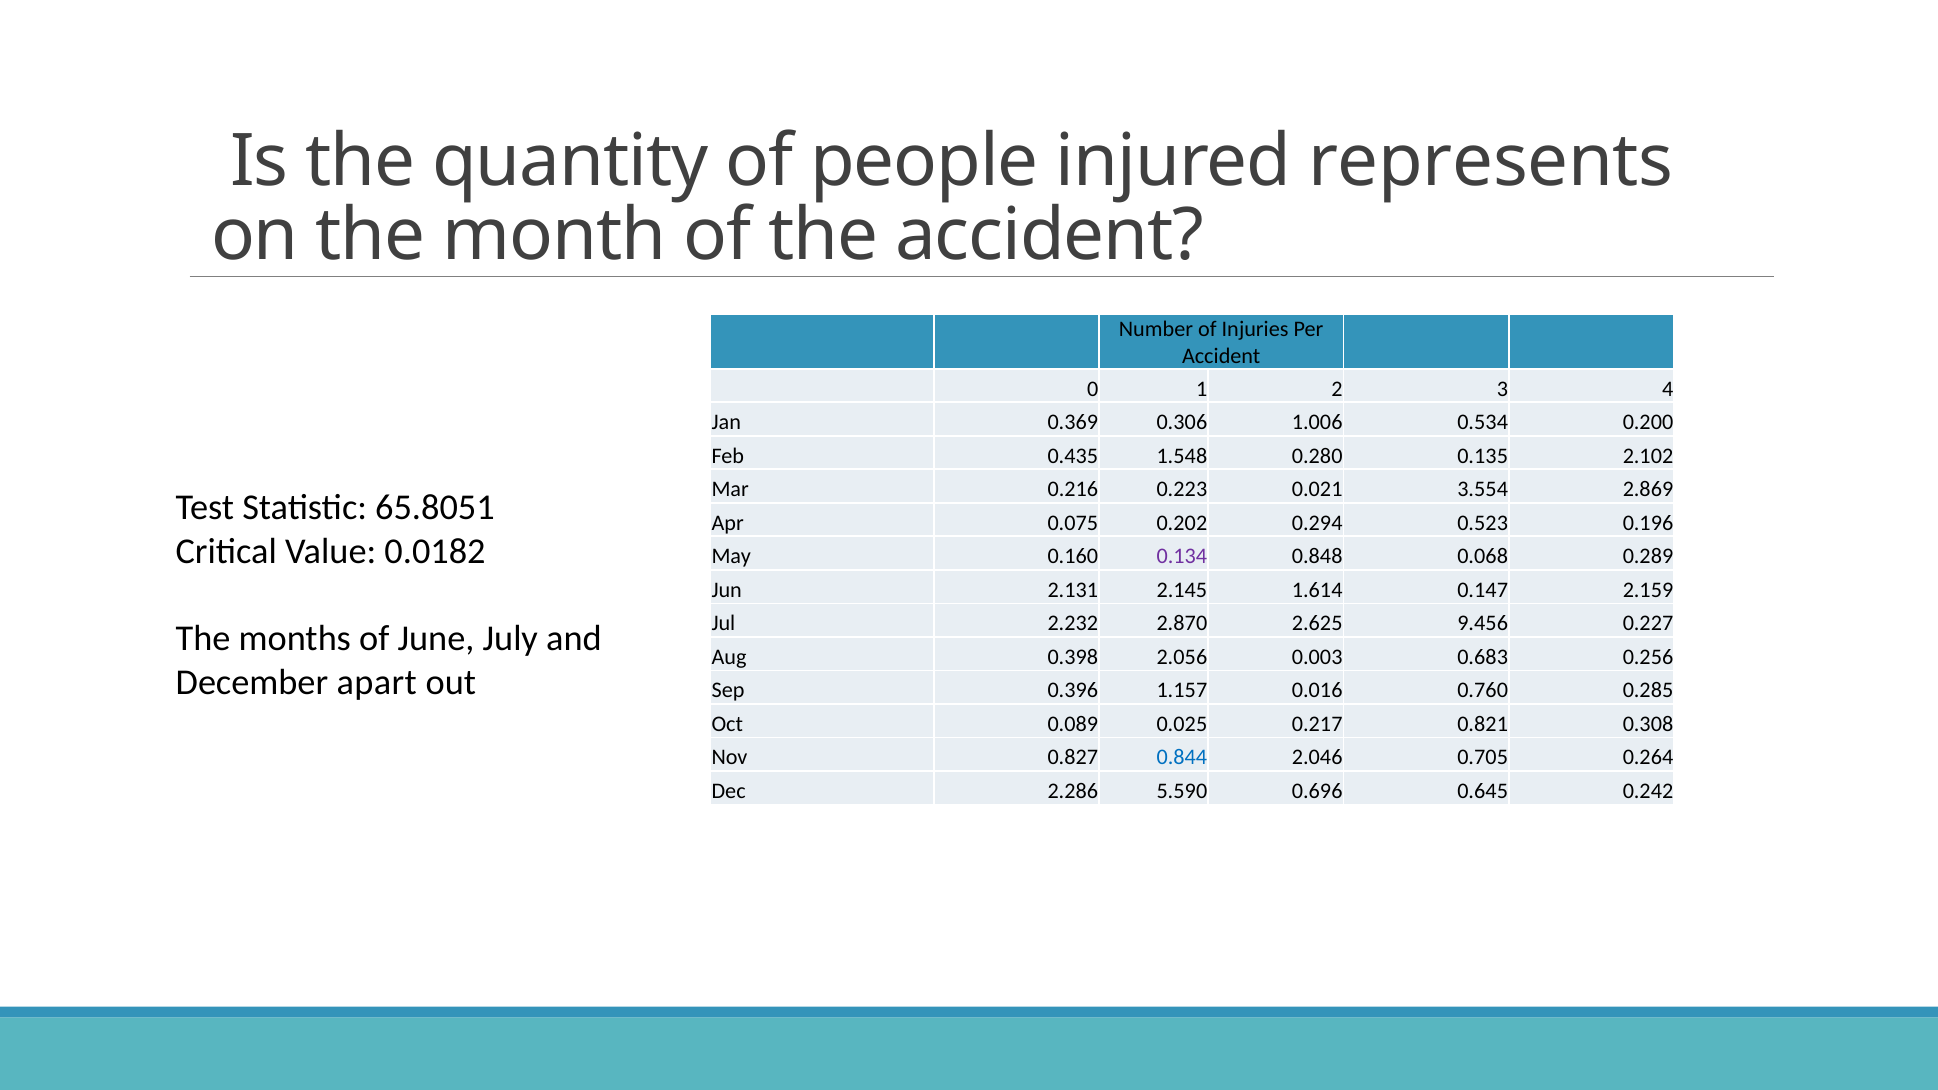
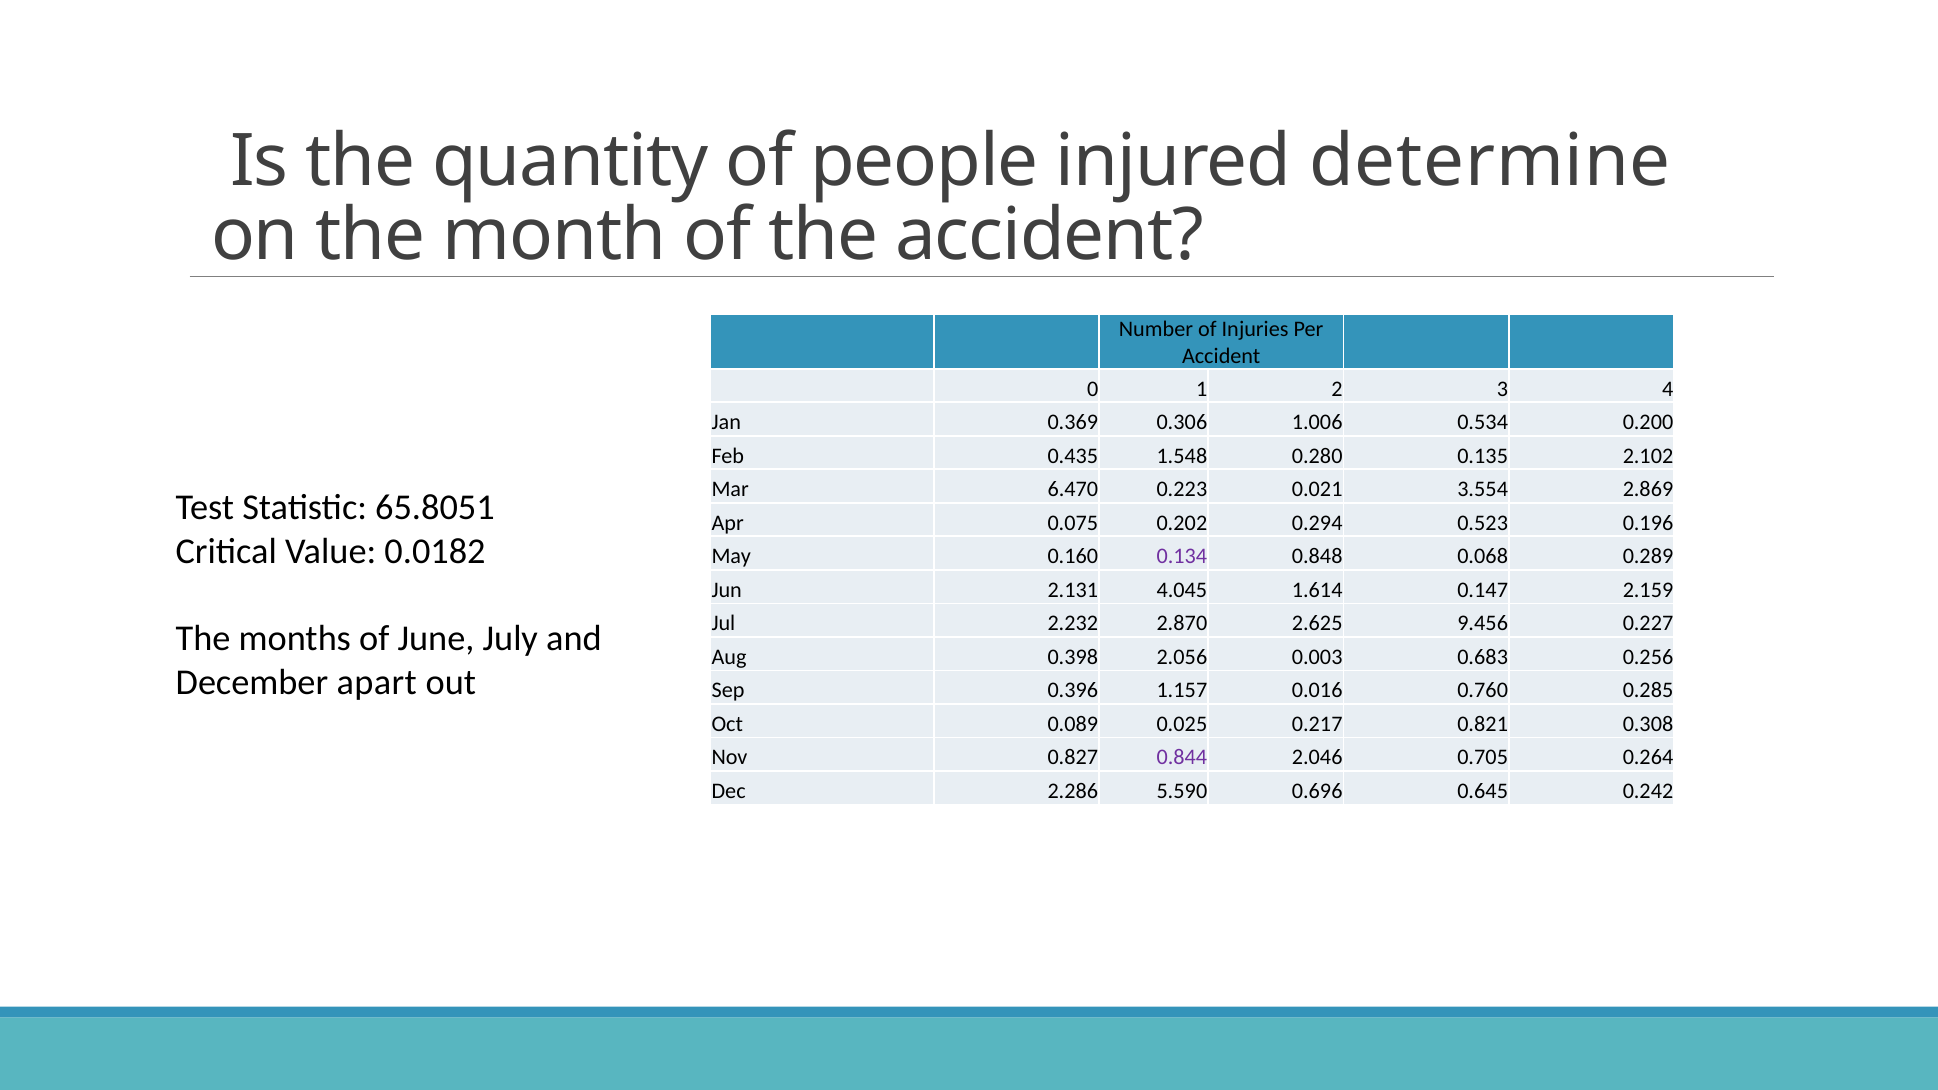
represents: represents -> determine
0.216: 0.216 -> 6.470
2.145: 2.145 -> 4.045
0.844 colour: blue -> purple
